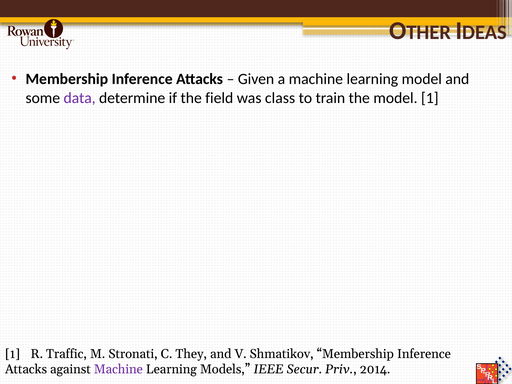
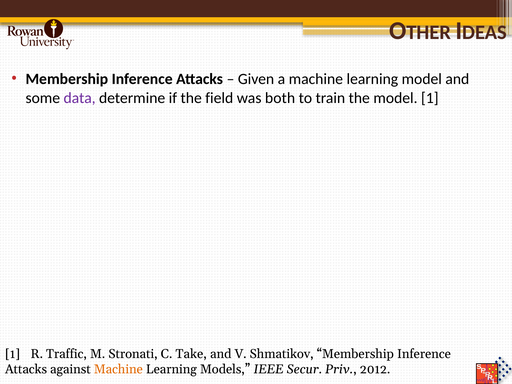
class: class -> both
They: They -> Take
Machine at (118, 369) colour: purple -> orange
2014: 2014 -> 2012
